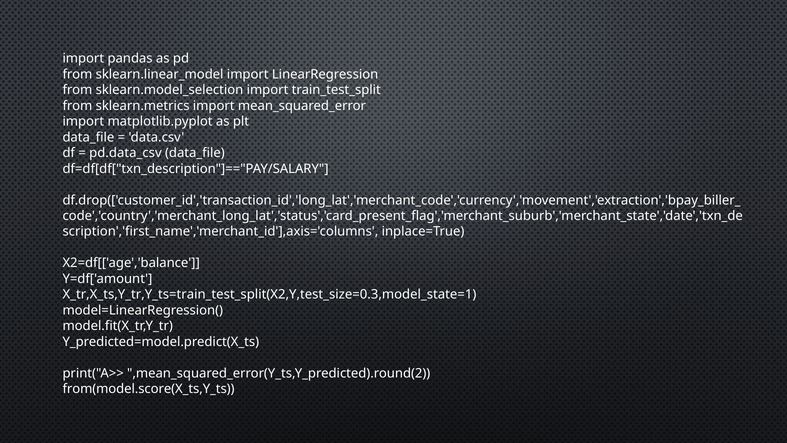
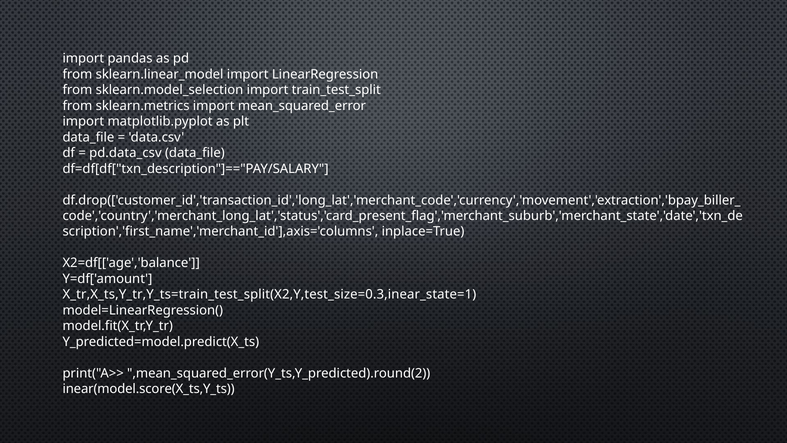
X_tr,X_ts,Y_tr,Y_ts=train_test_split(X2,Y,test_size=0.3,model_state=1: X_tr,X_ts,Y_tr,Y_ts=train_test_split(X2,Y,test_size=0.3,model_state=1 -> X_tr,X_ts,Y_tr,Y_ts=train_test_split(X2,Y,test_size=0.3,inear_state=1
from(model.score(X_ts,Y_ts: from(model.score(X_ts,Y_ts -> inear(model.score(X_ts,Y_ts
